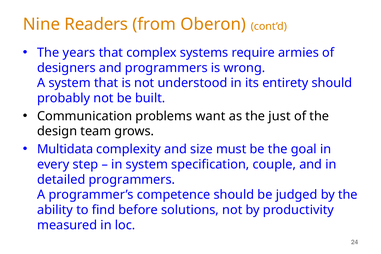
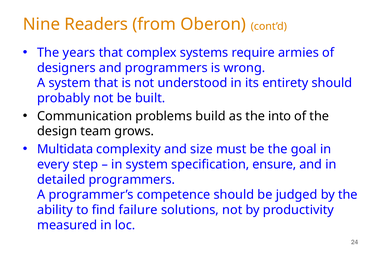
want: want -> build
just: just -> into
couple: couple -> ensure
before: before -> failure
